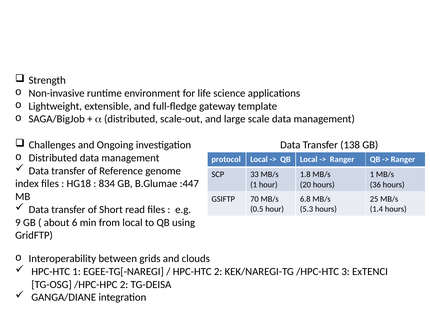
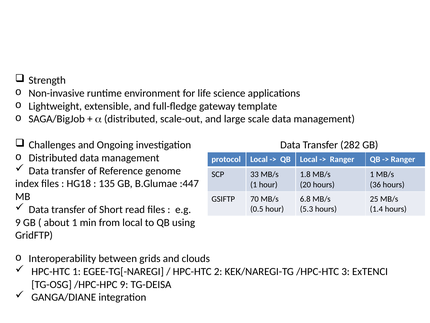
138: 138 -> 282
834: 834 -> 135
about 6: 6 -> 1
/HPC-HPC 2: 2 -> 9
